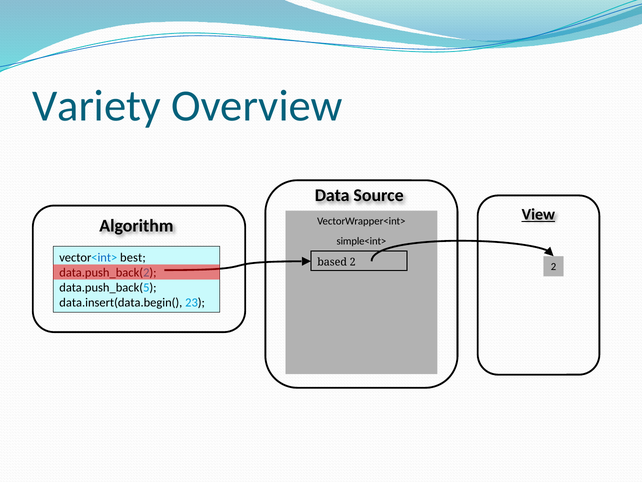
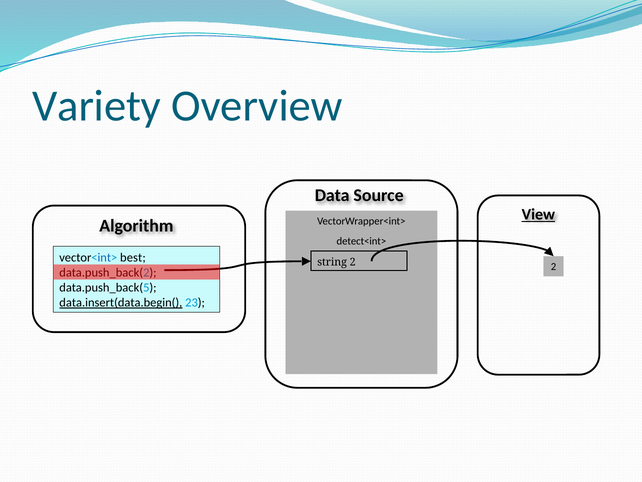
simple<int>: simple<int> -> detect<int>
based: based -> string
data.insert(data.begin( underline: none -> present
